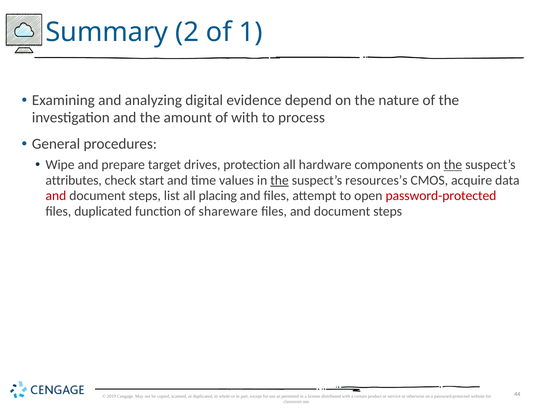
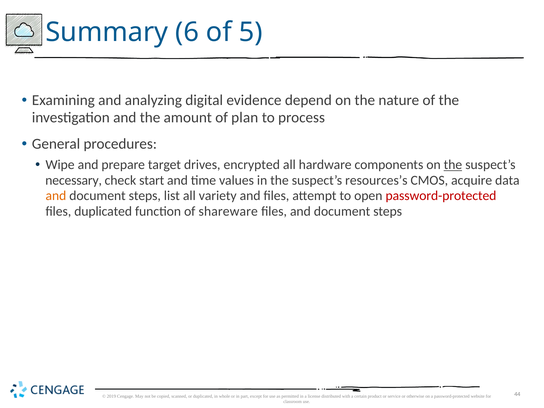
2: 2 -> 6
1: 1 -> 5
of with: with -> plan
protection: protection -> encrypted
attributes: attributes -> necessary
the at (279, 180) underline: present -> none
and at (56, 196) colour: red -> orange
placing: placing -> variety
